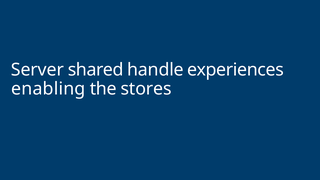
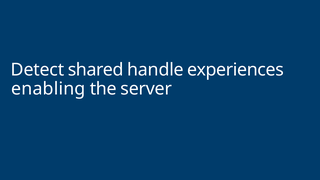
Server: Server -> Detect
stores: stores -> server
